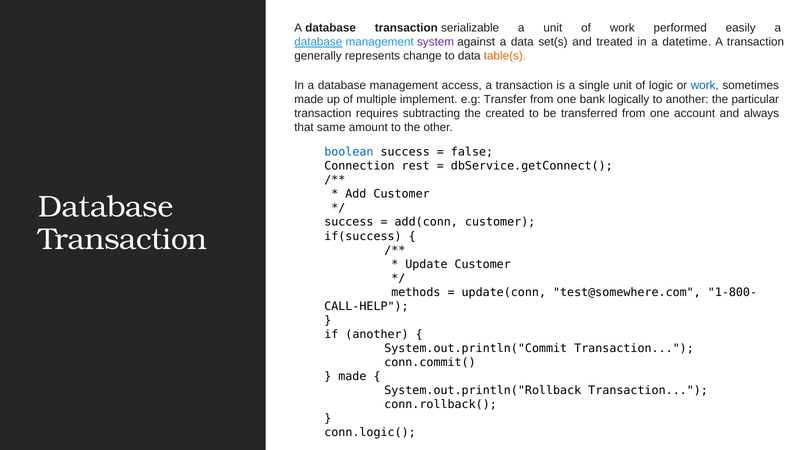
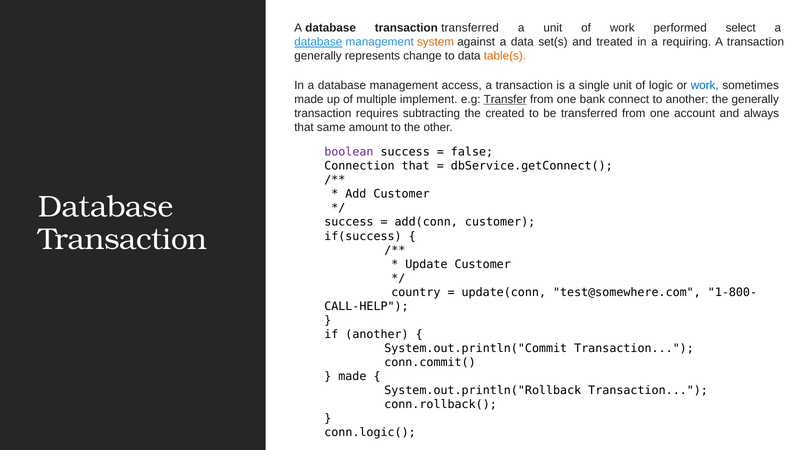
transaction serializable: serializable -> transferred
easily: easily -> select
system colour: purple -> orange
datetime: datetime -> requiring
Transfer underline: none -> present
logically: logically -> connect
the particular: particular -> generally
boolean colour: blue -> purple
Connection rest: rest -> that
methods: methods -> country
